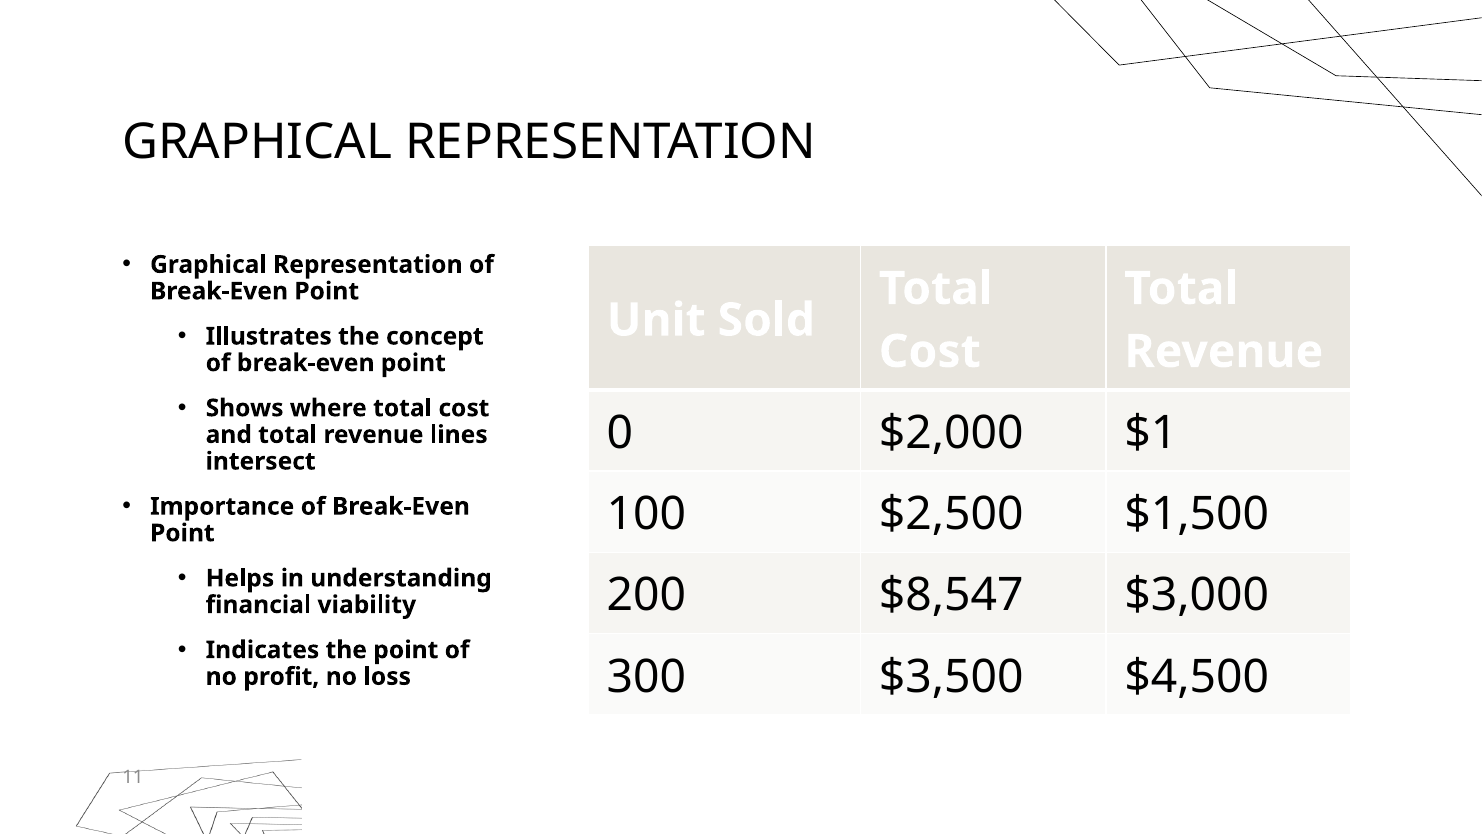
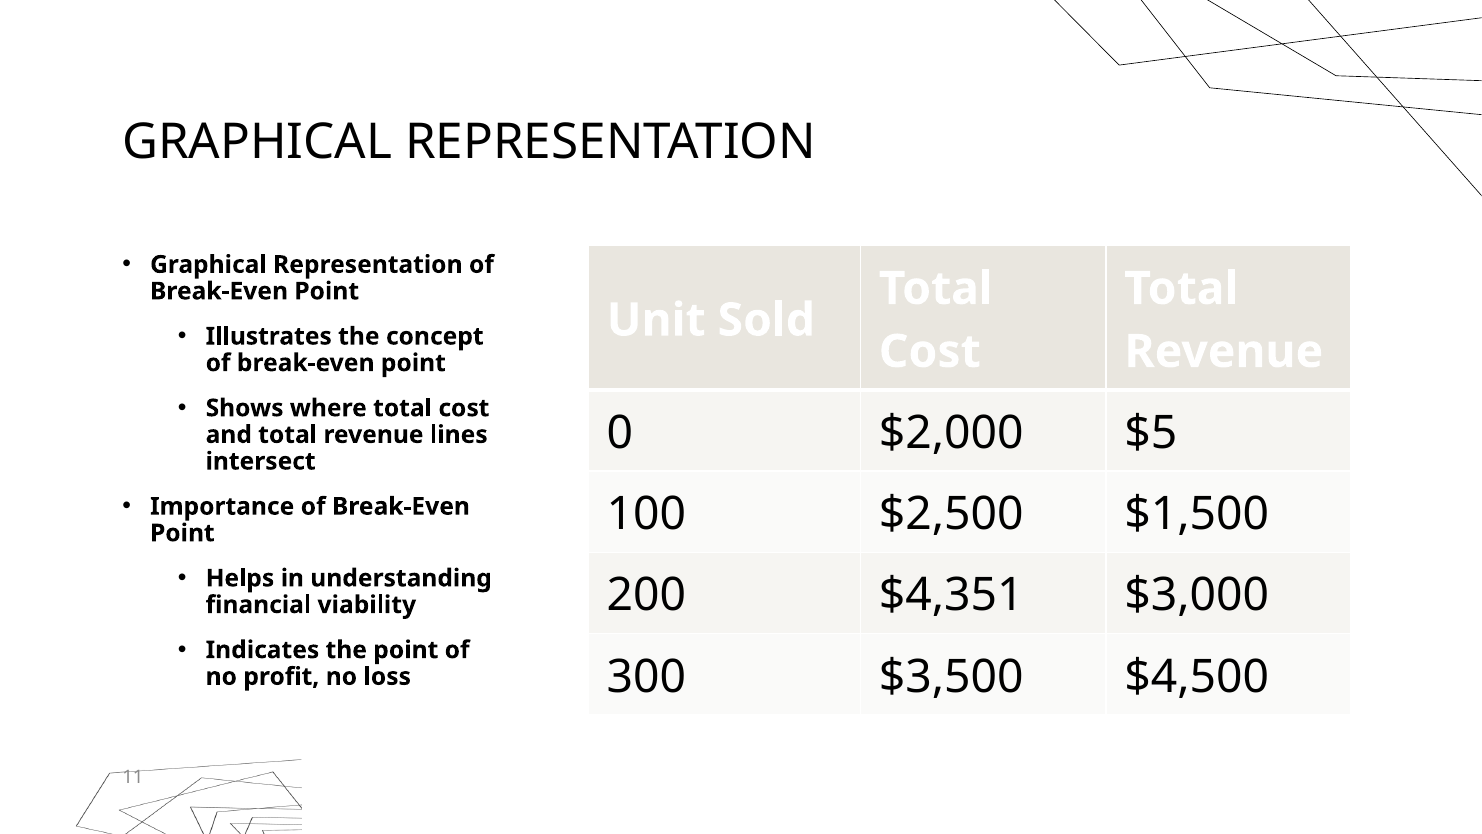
$1: $1 -> $5
$8,547: $8,547 -> $4,351
